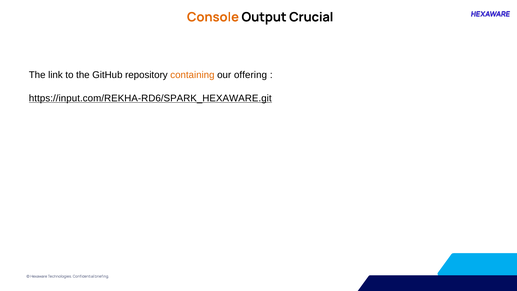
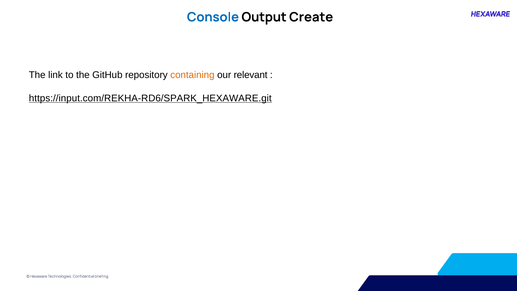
Console colour: orange -> blue
Crucial: Crucial -> Create
offering: offering -> relevant
